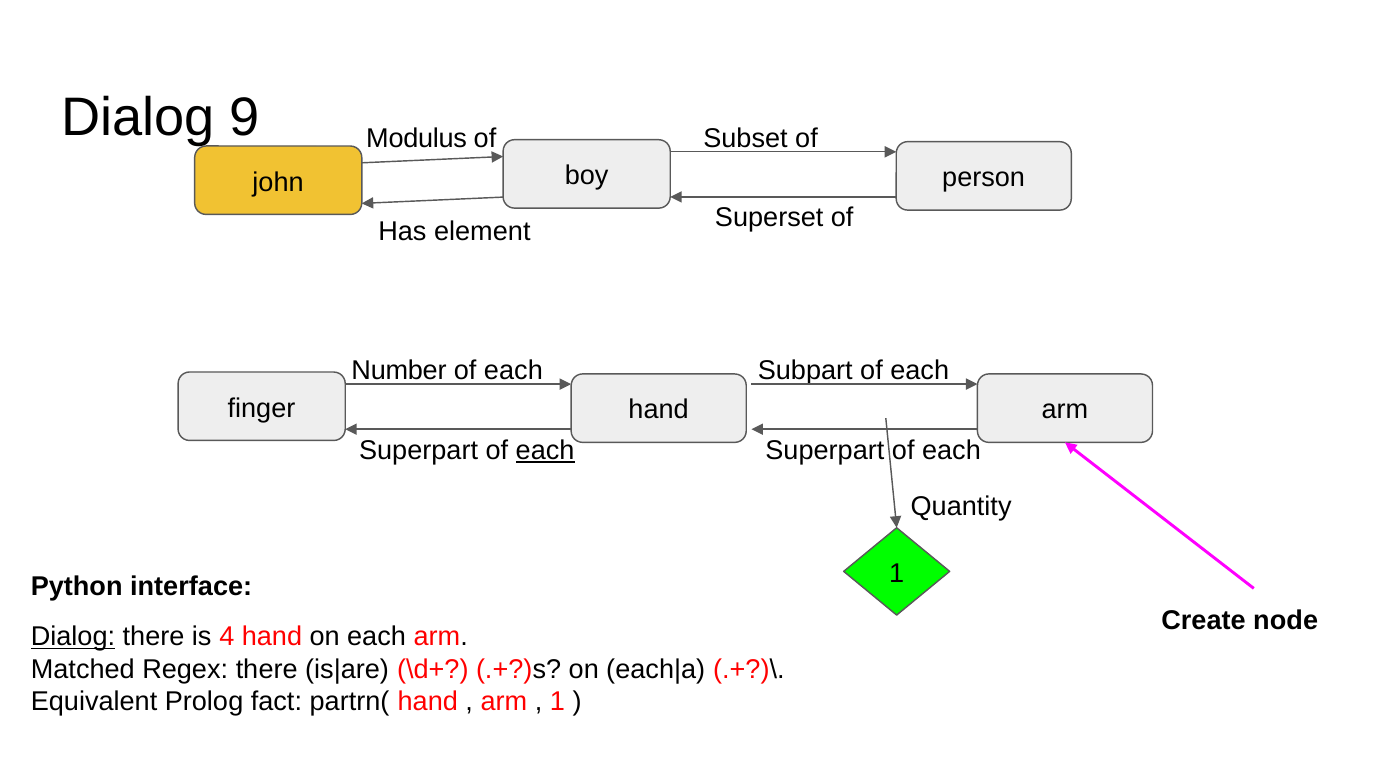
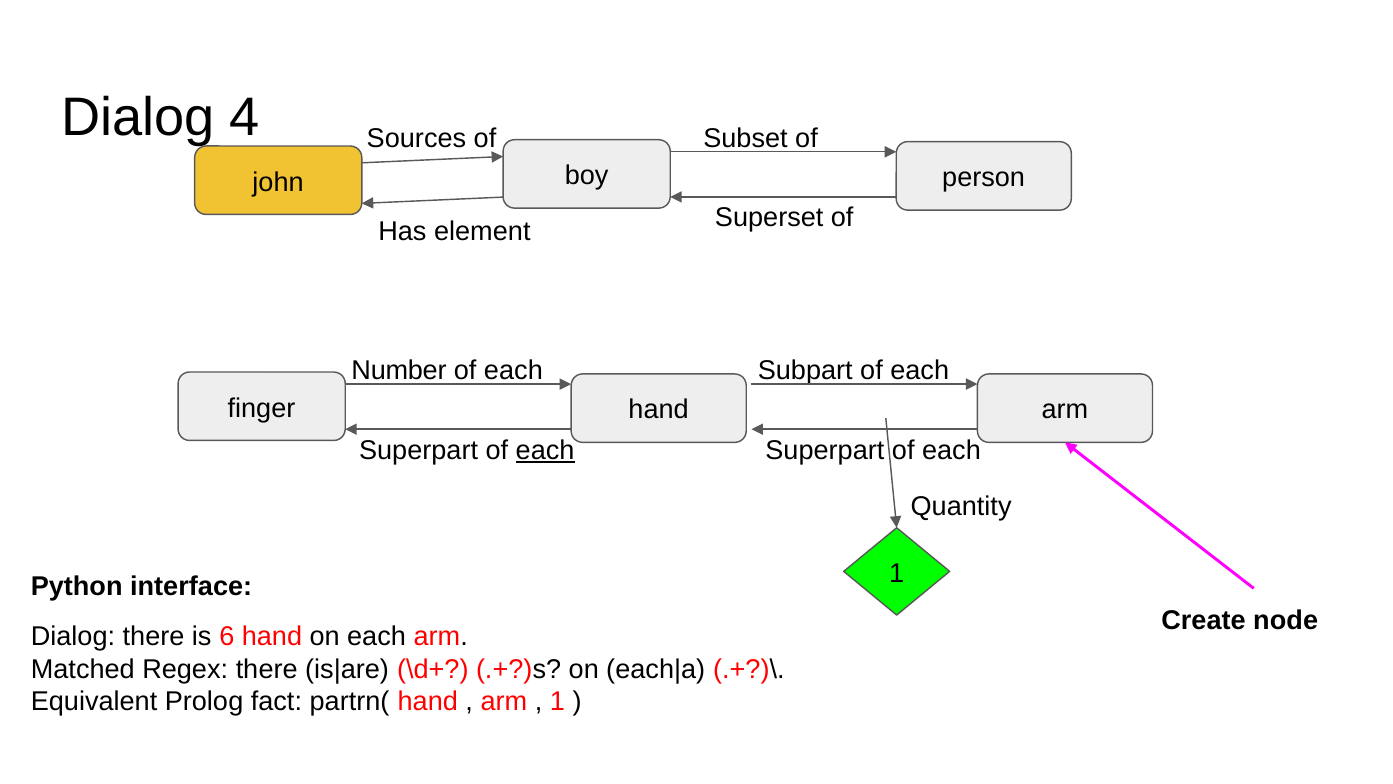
9: 9 -> 4
Modulus: Modulus -> Sources
Dialog at (73, 636) underline: present -> none
4: 4 -> 6
